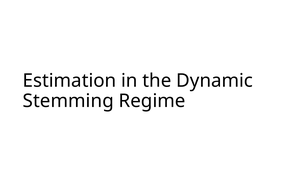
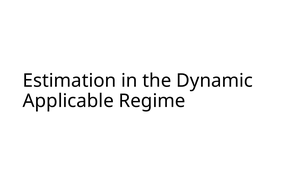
Stemming: Stemming -> Applicable
